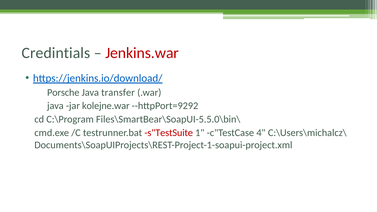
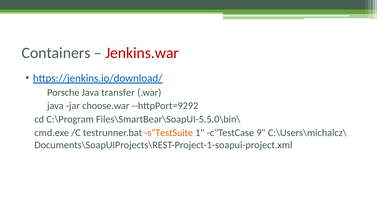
Credintials: Credintials -> Containers
kolejne.war: kolejne.war -> choose.war
s"TestSuite colour: red -> orange
4: 4 -> 9
